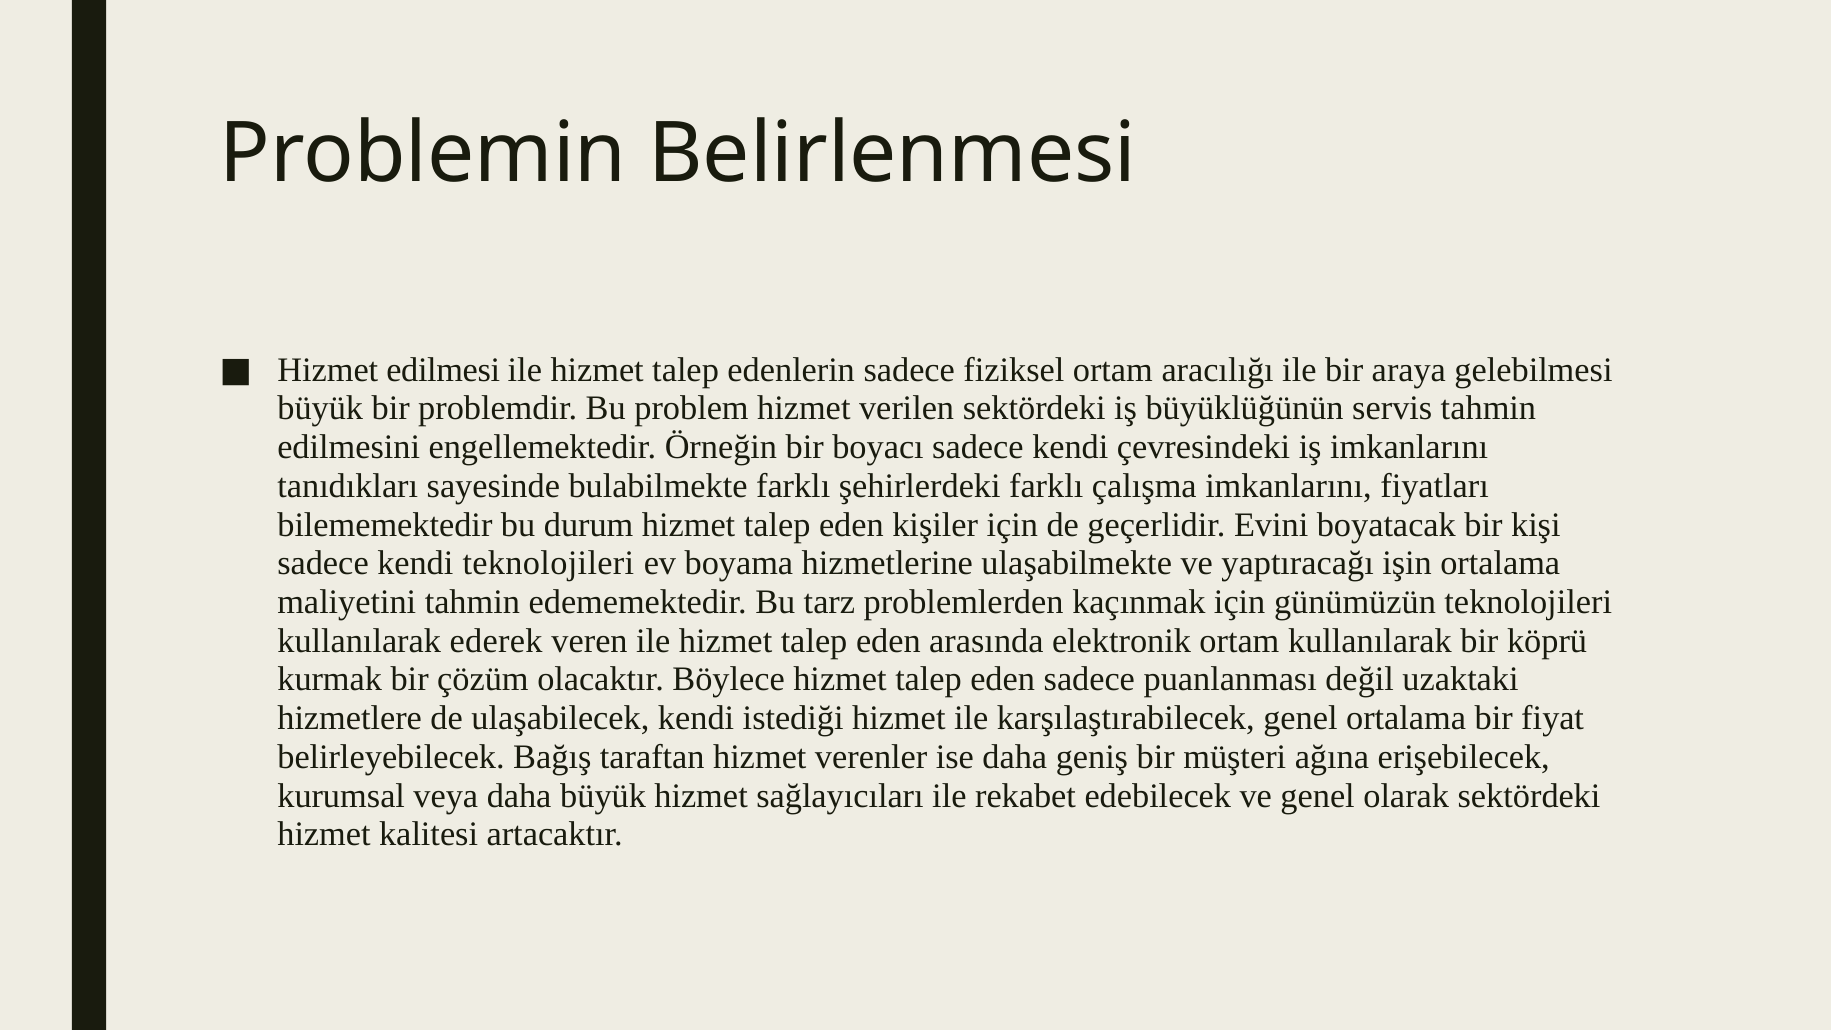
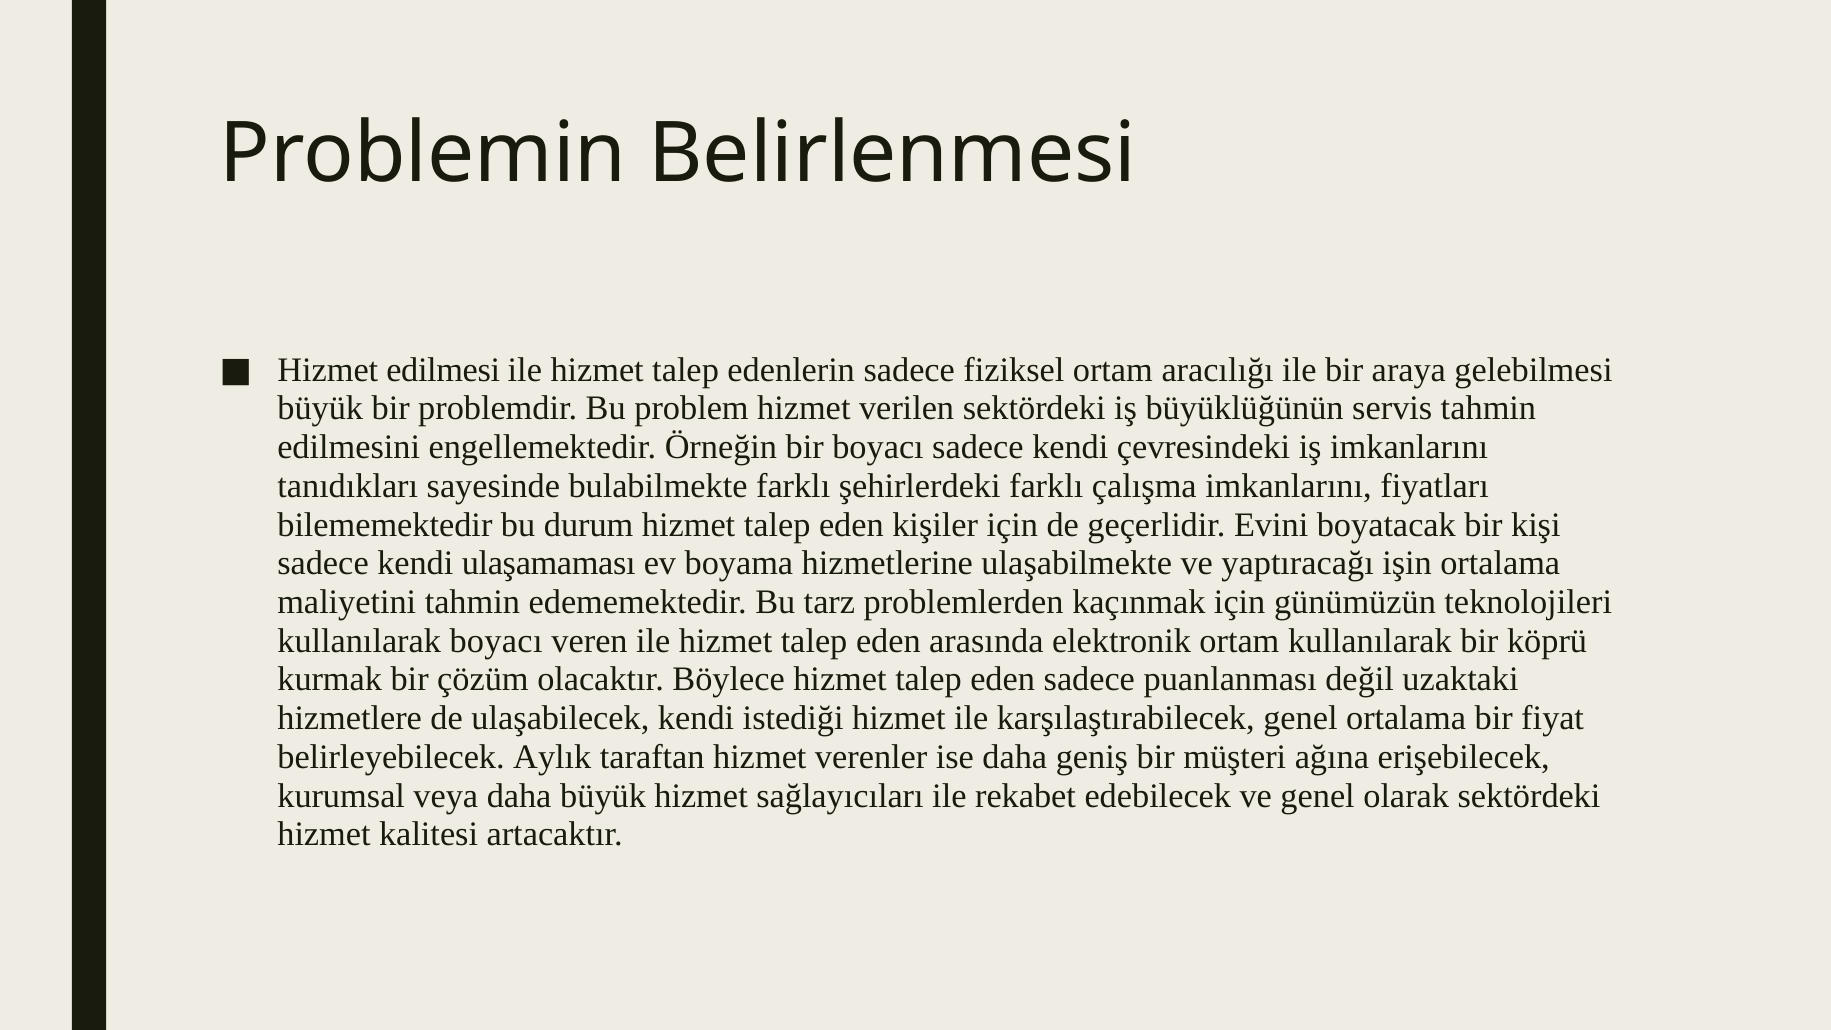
kendi teknolojileri: teknolojileri -> ulaşamaması
kullanılarak ederek: ederek -> boyacı
Bağış: Bağış -> Aylık
